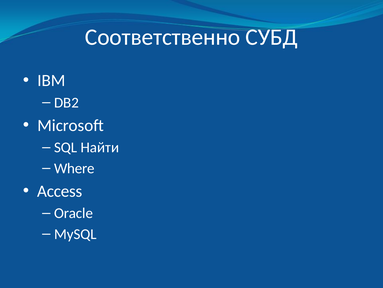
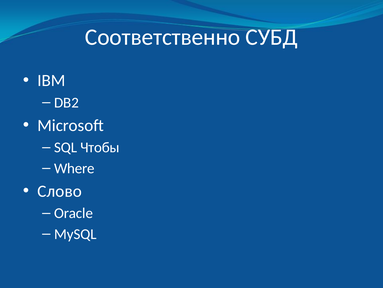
Найти: Найти -> Чтобы
Access: Access -> Слово
